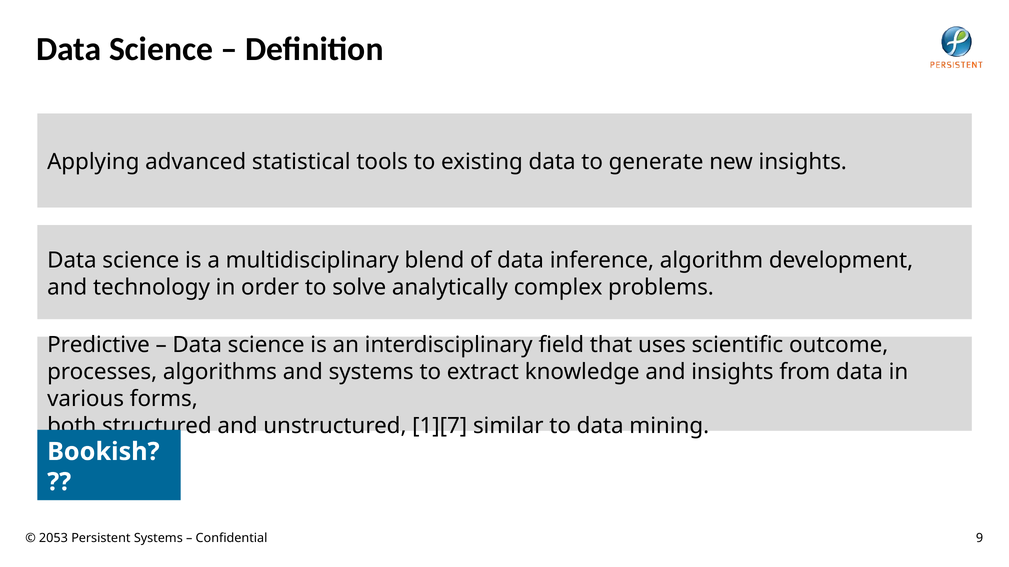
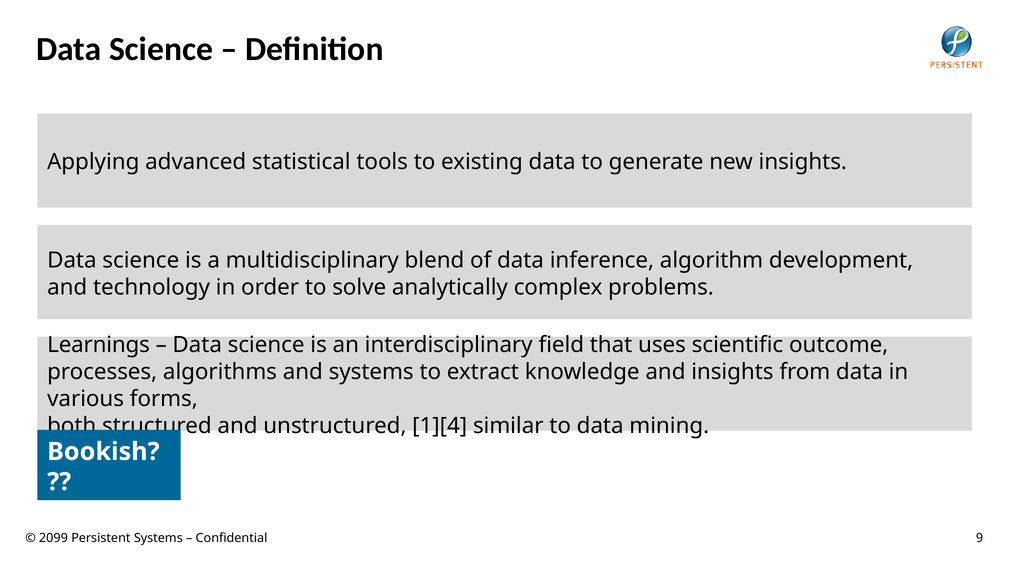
Predictive: Predictive -> Learnings
1][7: 1][7 -> 1][4
2053: 2053 -> 2099
